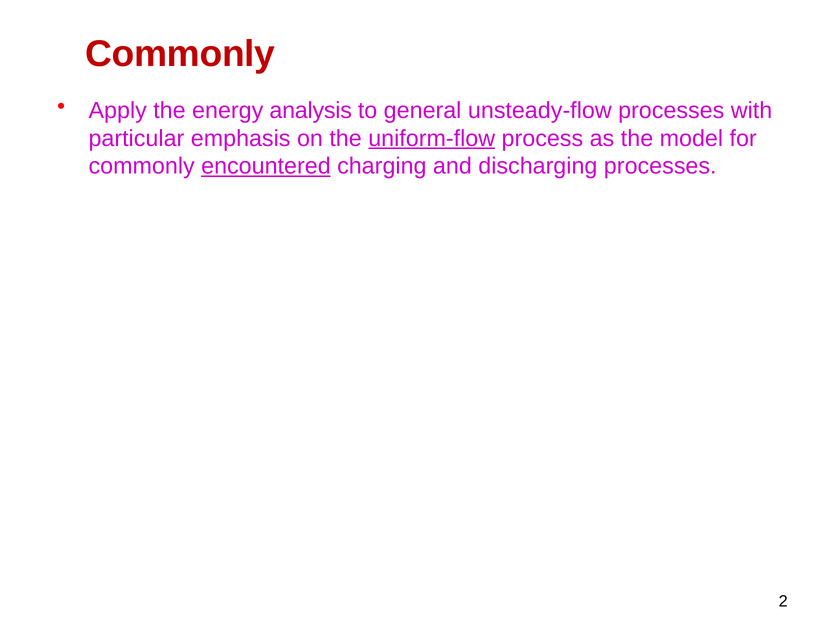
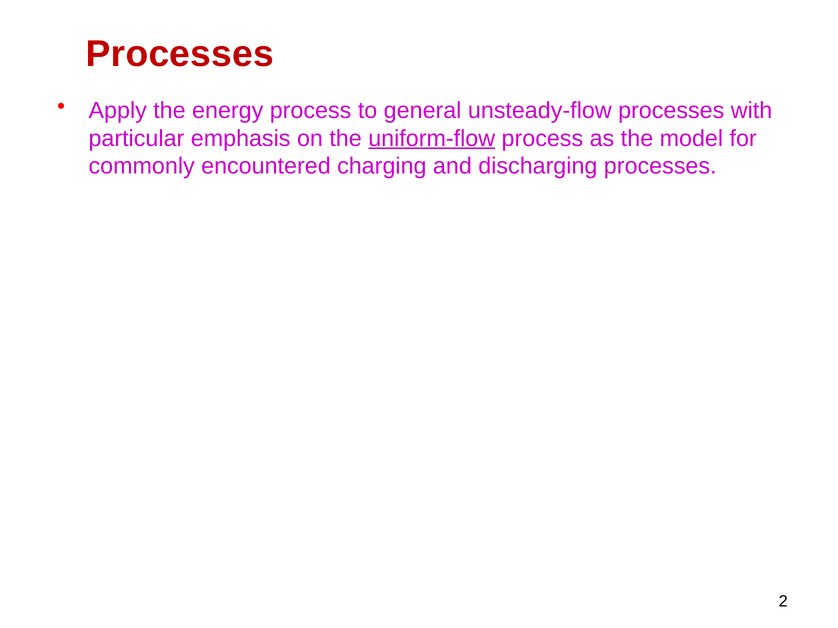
Commonly at (180, 54): Commonly -> Processes
energy analysis: analysis -> process
encountered underline: present -> none
